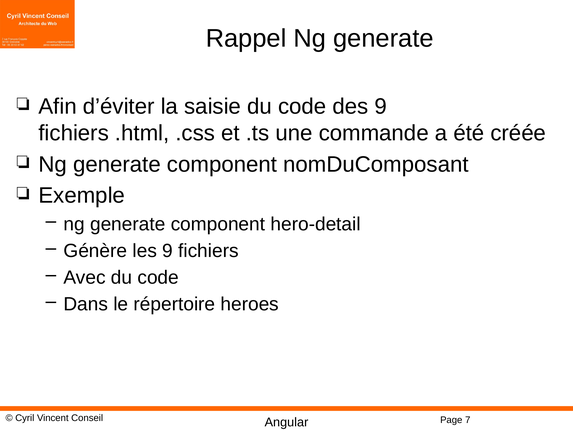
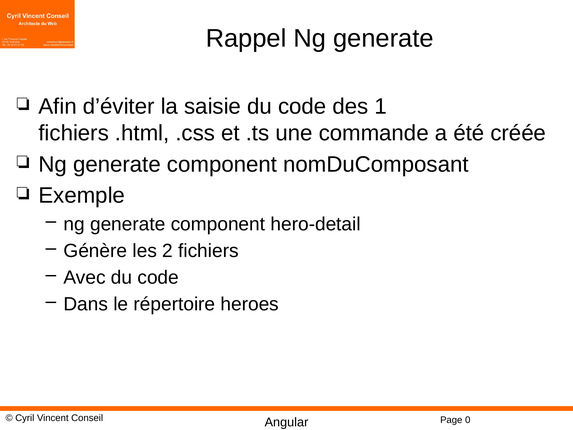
des 9: 9 -> 1
les 9: 9 -> 2
7: 7 -> 0
